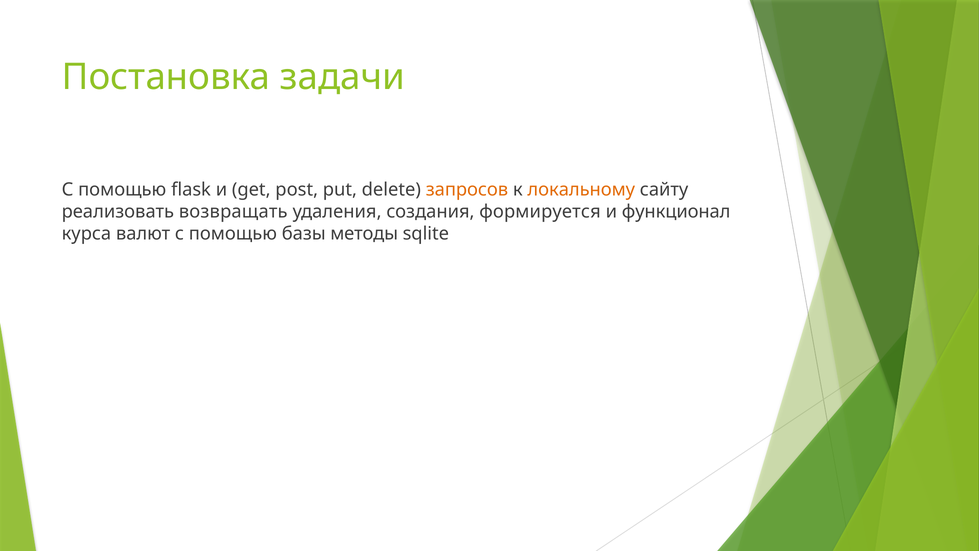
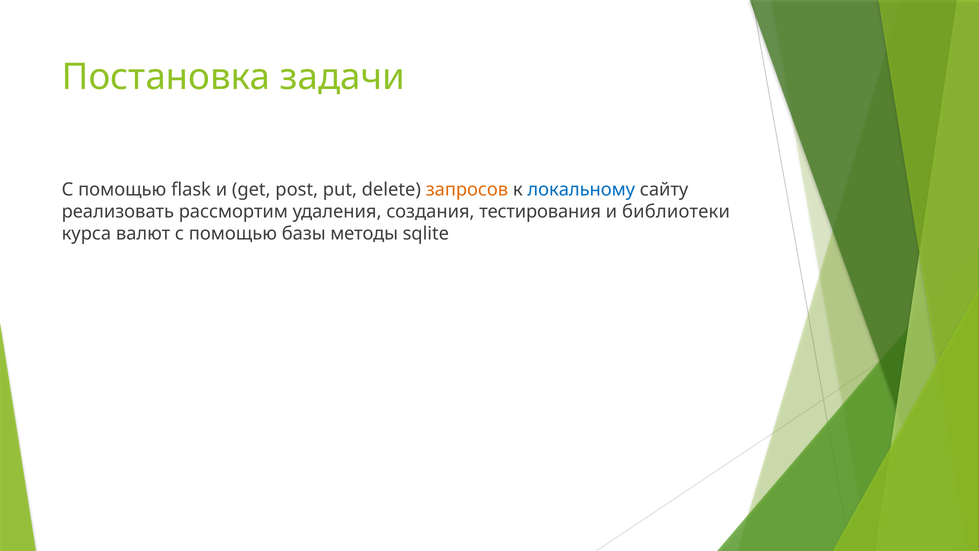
локальному colour: orange -> blue
возвращать: возвращать -> рассмортим
формируется: формируется -> тестирования
функционал: функционал -> библиотеки
